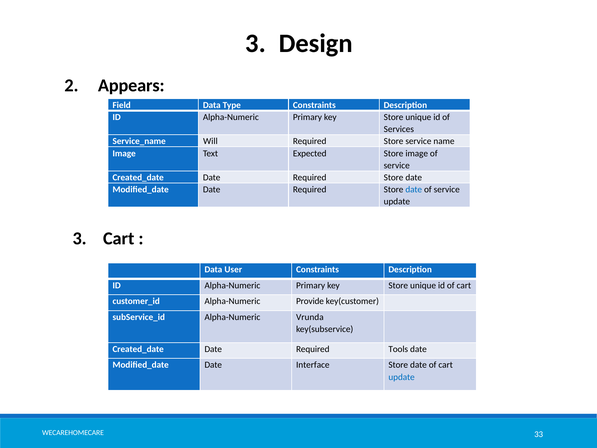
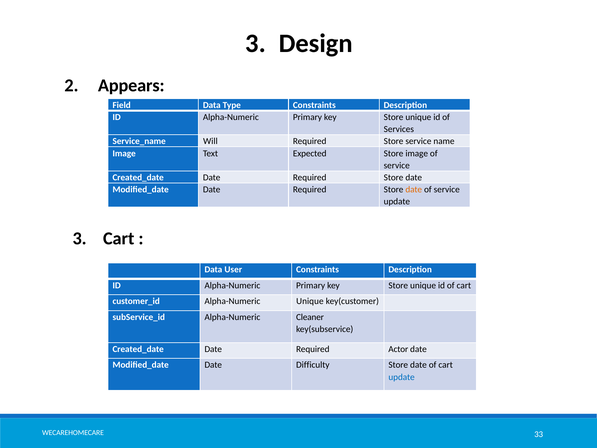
date at (414, 189) colour: blue -> orange
Alpha-Numeric Provide: Provide -> Unique
Vrunda: Vrunda -> Cleaner
Tools: Tools -> Actor
Interface: Interface -> Difficulty
